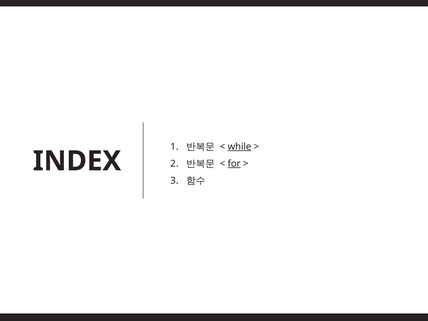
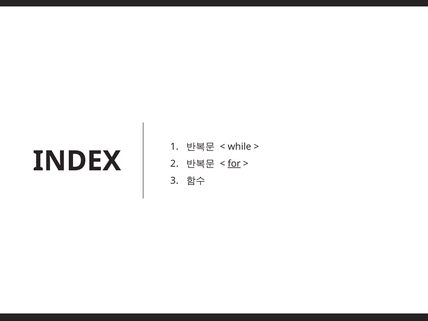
while underline: present -> none
